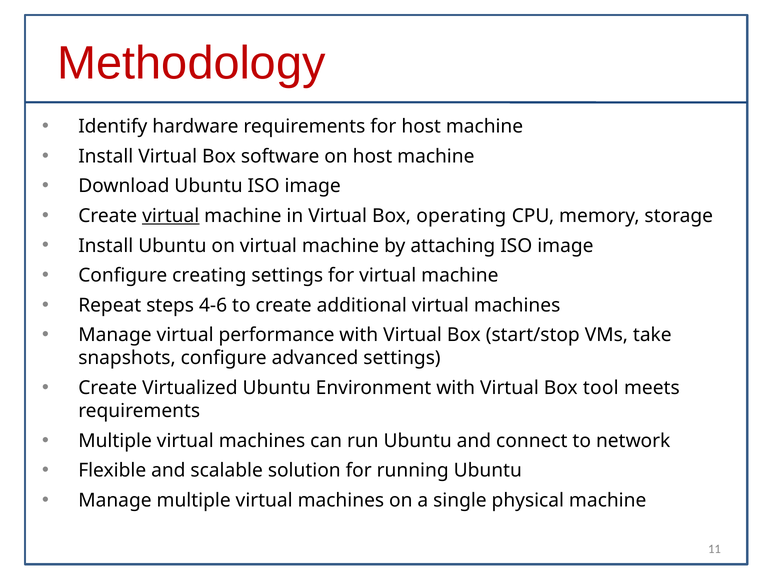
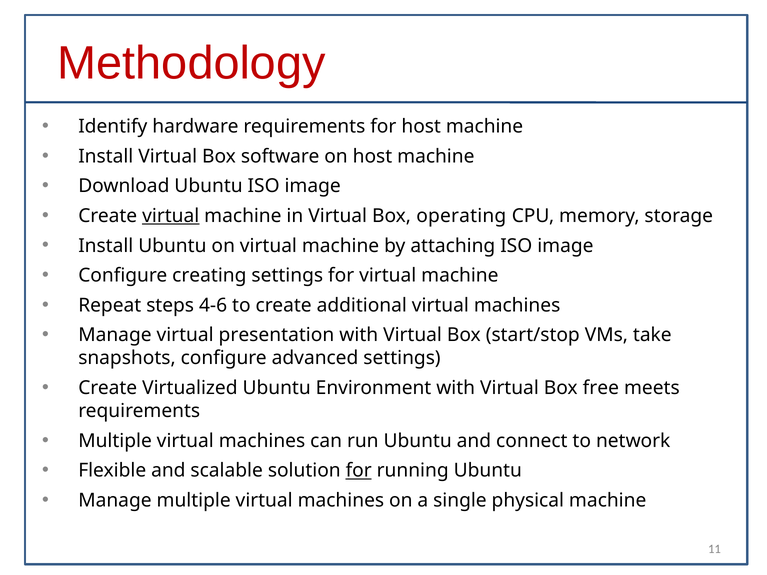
performance: performance -> presentation
tool: tool -> free
for at (359, 471) underline: none -> present
